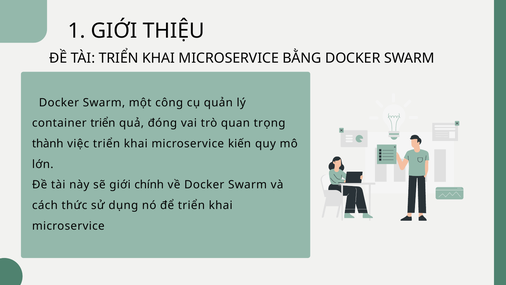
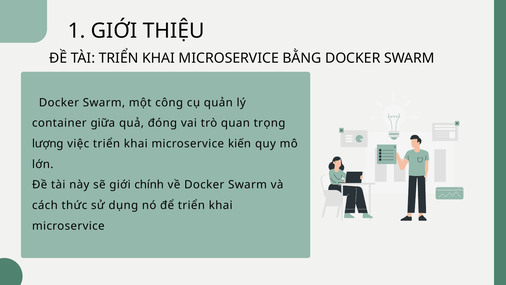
container triển: triển -> giữa
thành: thành -> lượng
